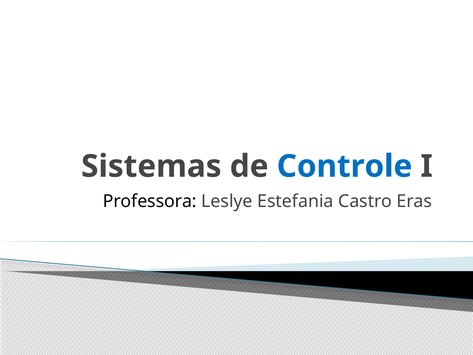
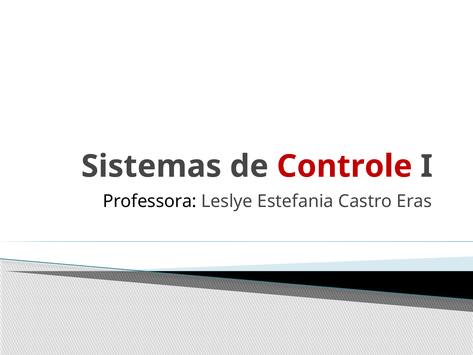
Controle colour: blue -> red
